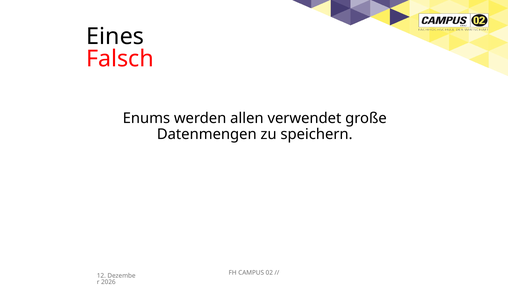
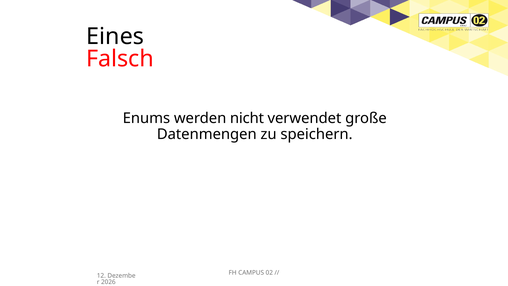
allen: allen -> nicht
